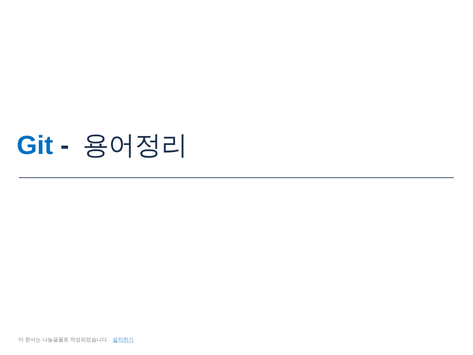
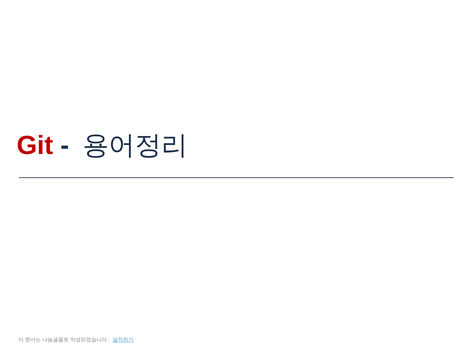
Git colour: blue -> red
